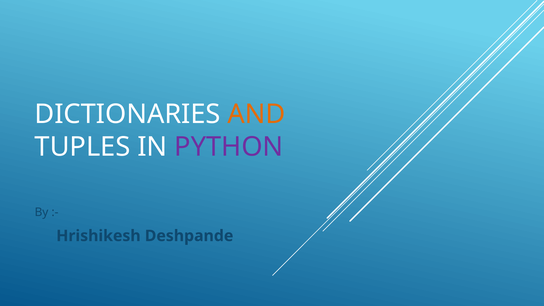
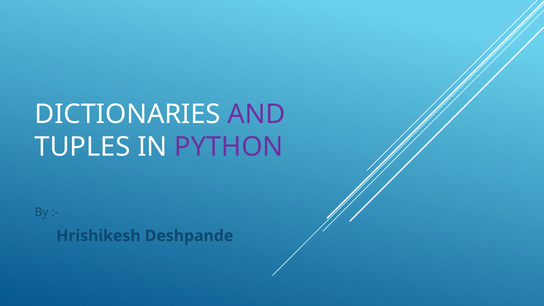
AND colour: orange -> purple
